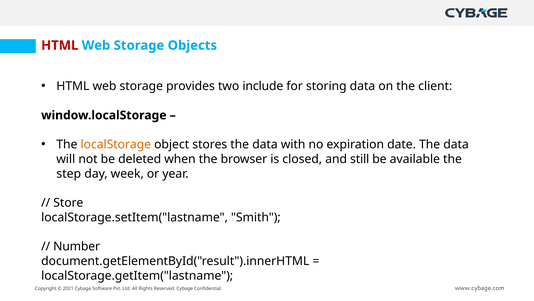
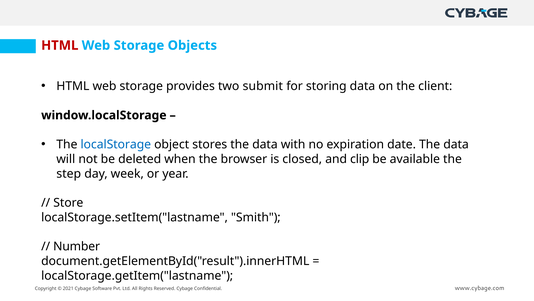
include: include -> submit
localStorage colour: orange -> blue
still: still -> clip
